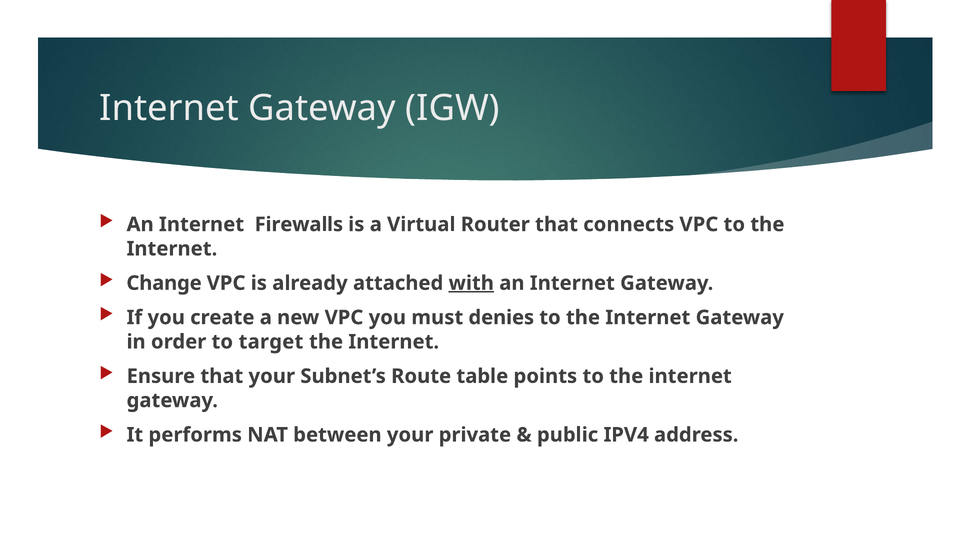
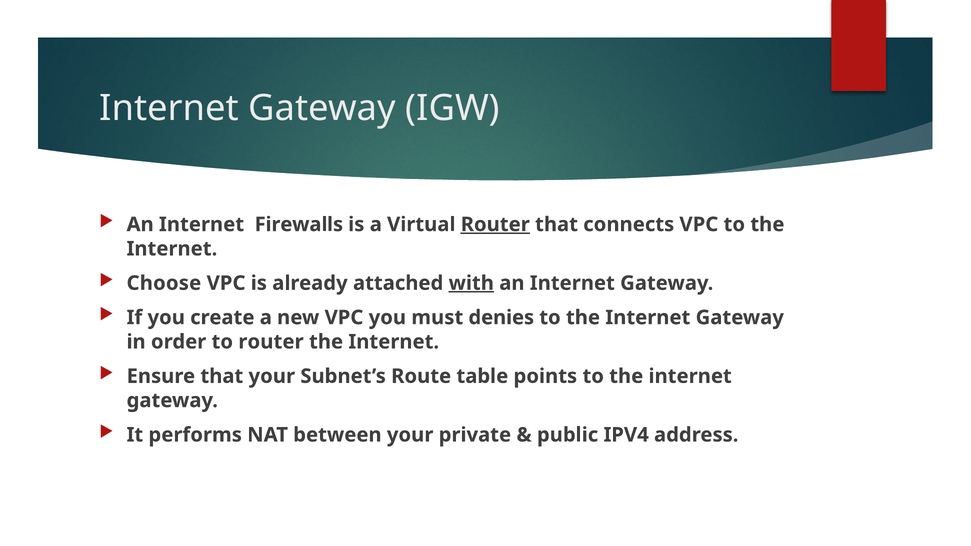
Router at (495, 225) underline: none -> present
Change: Change -> Choose
to target: target -> router
